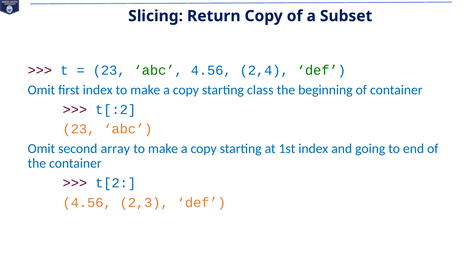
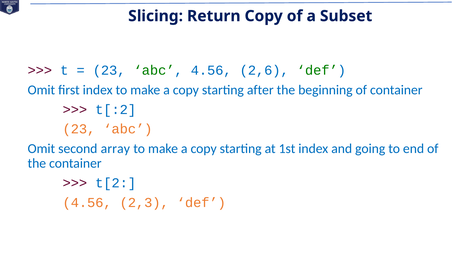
2,4: 2,4 -> 2,6
class: class -> after
